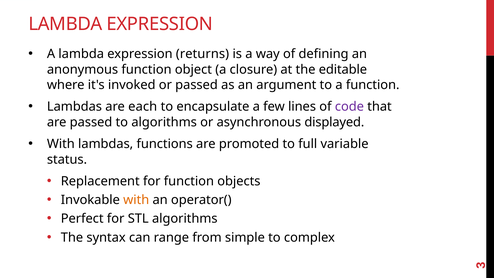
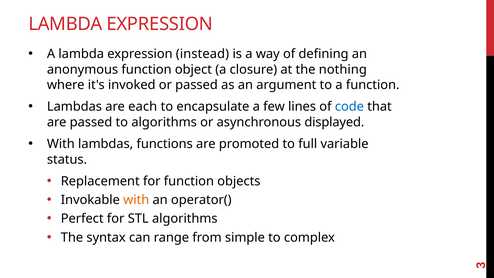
returns: returns -> instead
editable: editable -> nothing
code colour: purple -> blue
